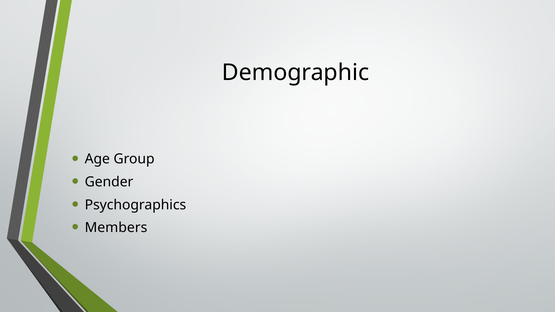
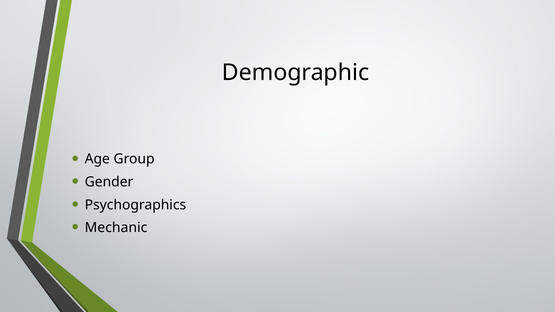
Members: Members -> Mechanic
